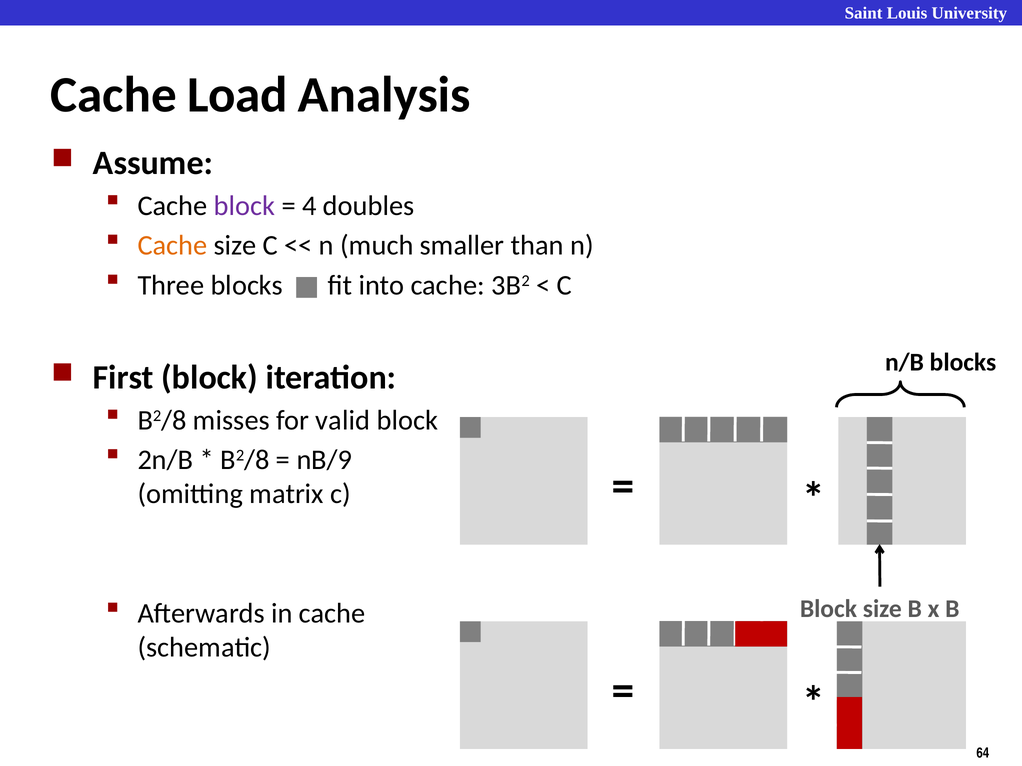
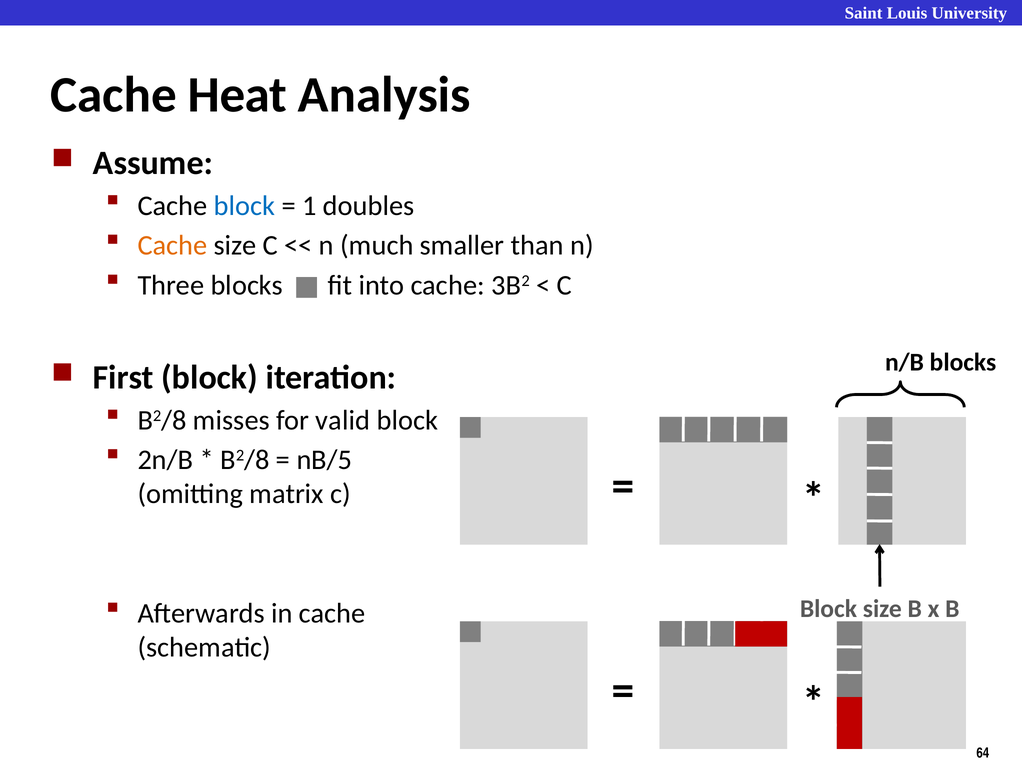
Load: Load -> Heat
block at (244, 206) colour: purple -> blue
4: 4 -> 1
nB/9: nB/9 -> nB/5
